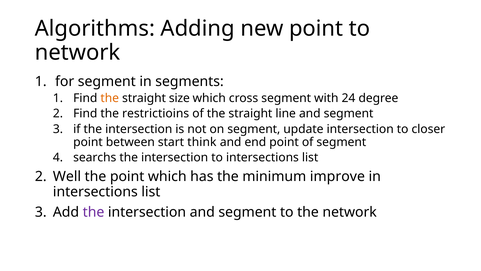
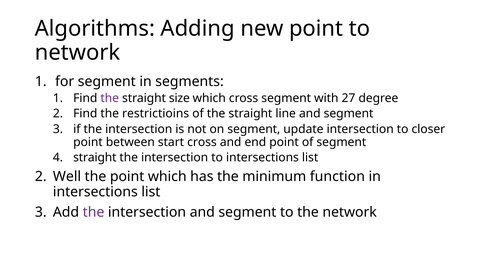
the at (110, 98) colour: orange -> purple
24: 24 -> 27
start think: think -> cross
searchs at (95, 157): searchs -> straight
improve: improve -> function
